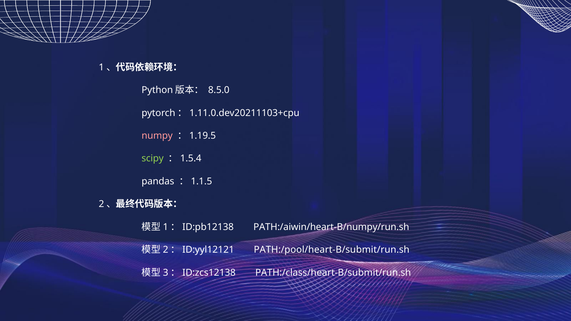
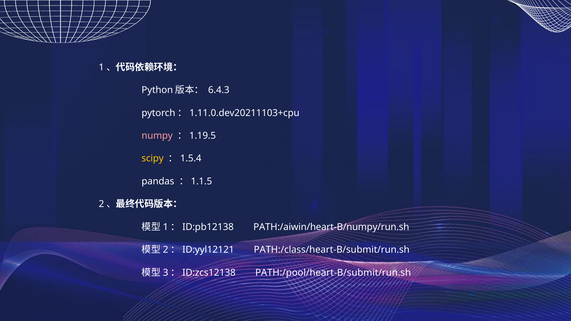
8.5.0: 8.5.0 -> 6.4.3
scipy colour: light green -> yellow
PATH:/pool/heart-B/submit/run.sh: PATH:/pool/heart-B/submit/run.sh -> PATH:/class/heart-B/submit/run.sh
PATH:/class/heart-B/submit/run.sh: PATH:/class/heart-B/submit/run.sh -> PATH:/pool/heart-B/submit/run.sh
